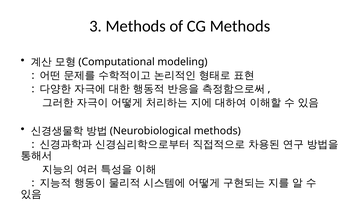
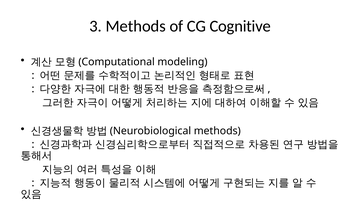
CG Methods: Methods -> Cognitive
